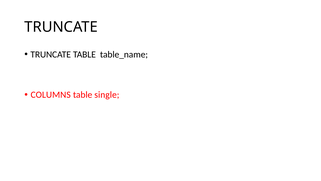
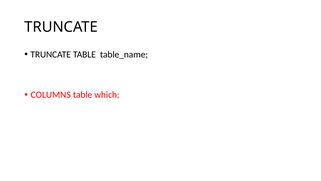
single: single -> which
